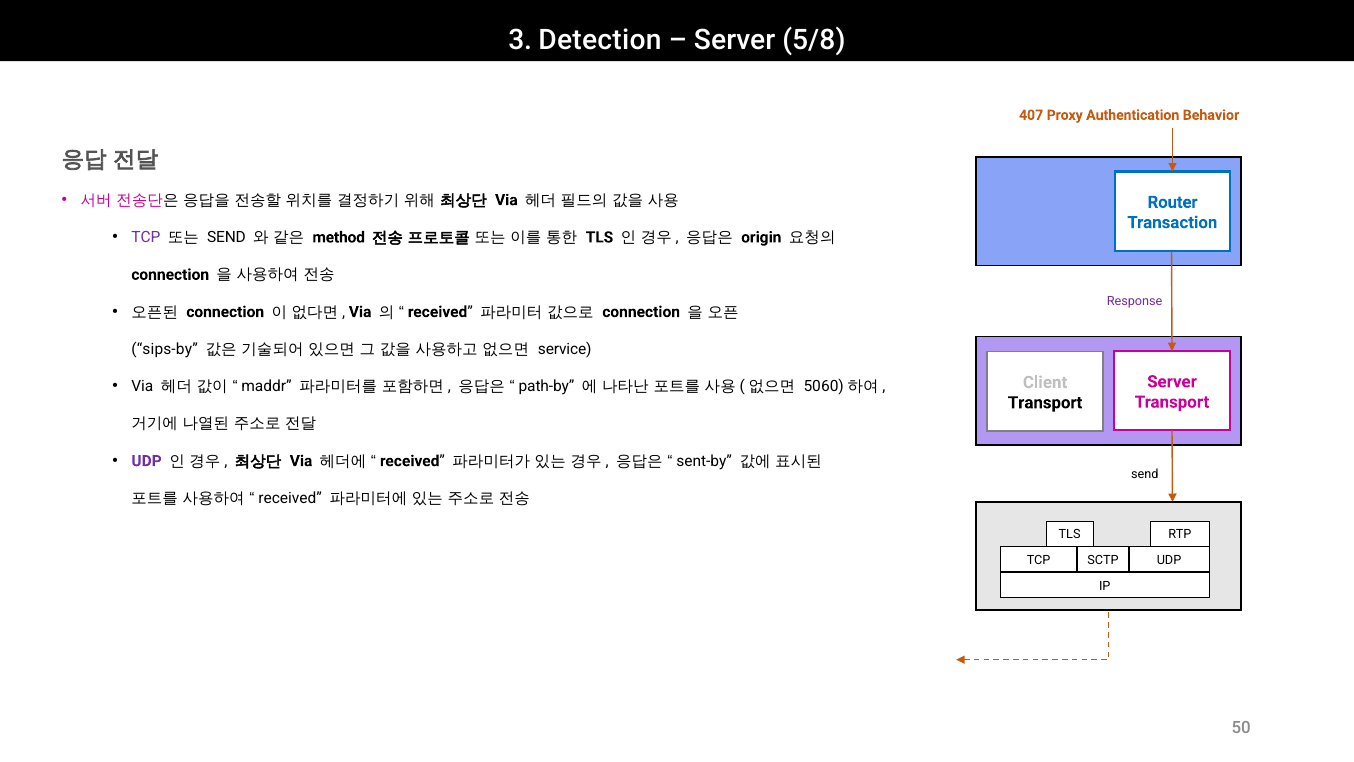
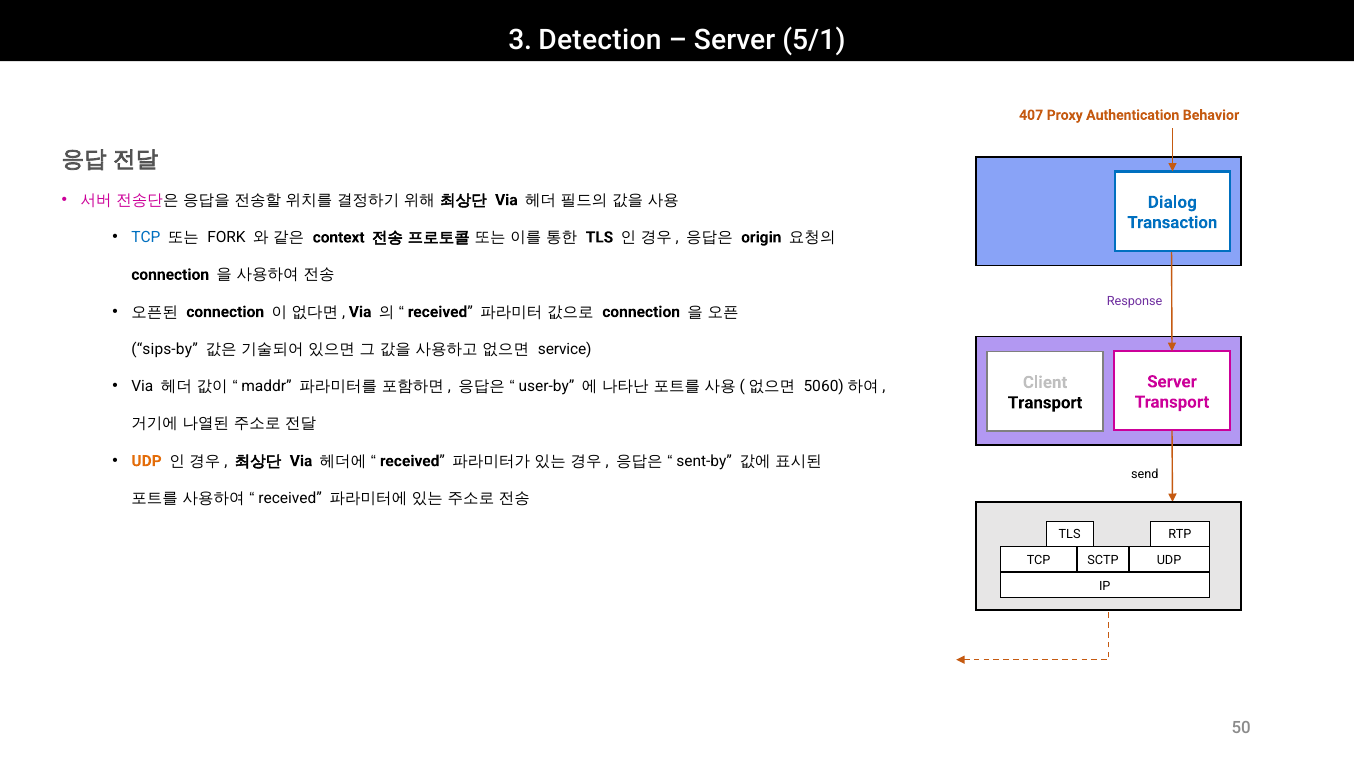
5/8: 5/8 -> 5/1
Router: Router -> Dialog
TCP at (146, 237) colour: purple -> blue
SEND at (227, 237): SEND -> FORK
method: method -> context
path-by: path-by -> user-by
UDP at (147, 461) colour: purple -> orange
